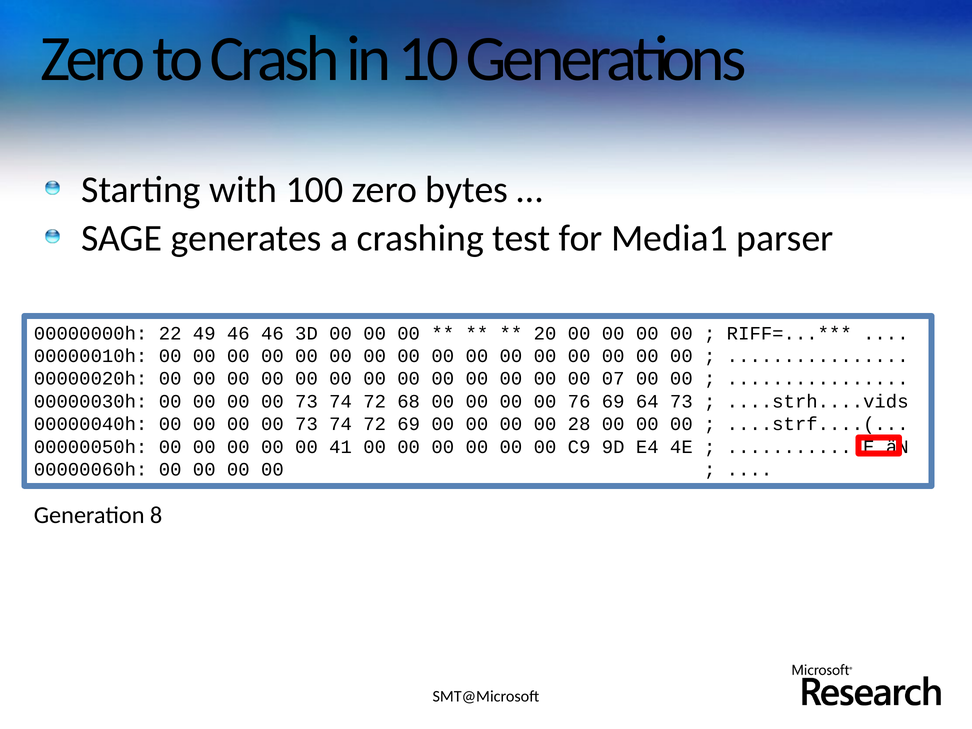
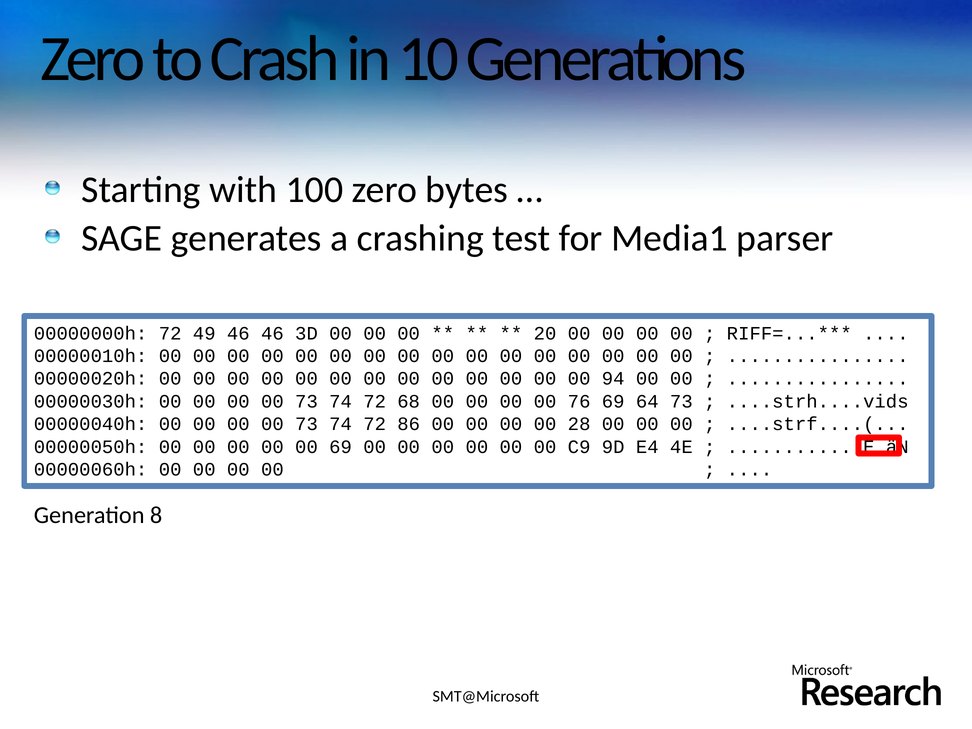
00000000h 22: 22 -> 72
07: 07 -> 94
72 69: 69 -> 86
00 41: 41 -> 69
